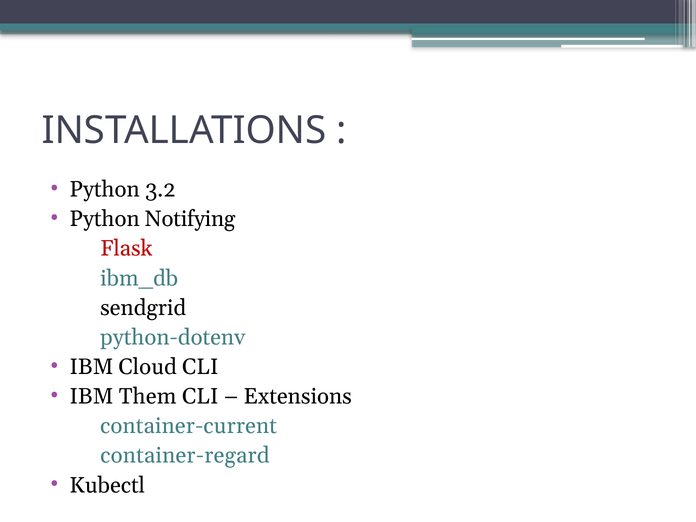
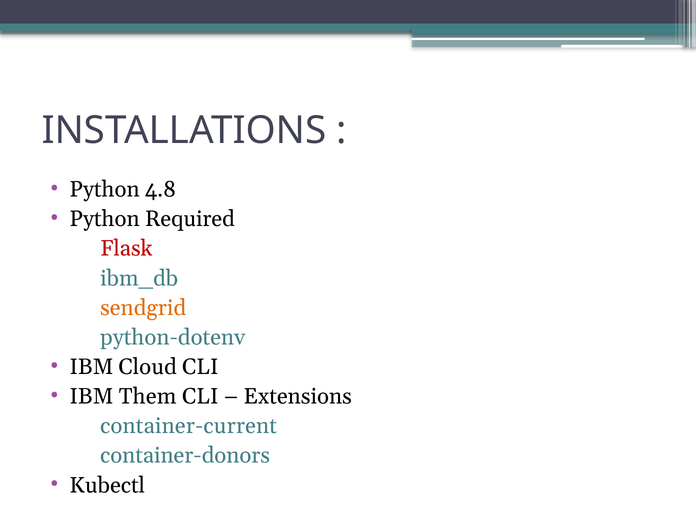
3.2: 3.2 -> 4.8
Notifying: Notifying -> Required
sendgrid colour: black -> orange
container-regard: container-regard -> container-donors
